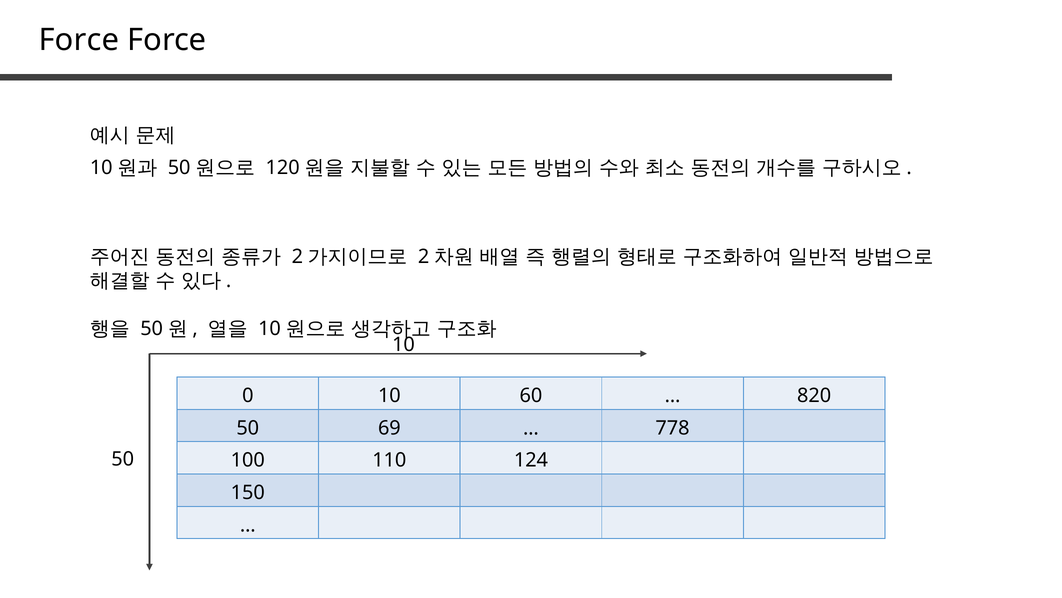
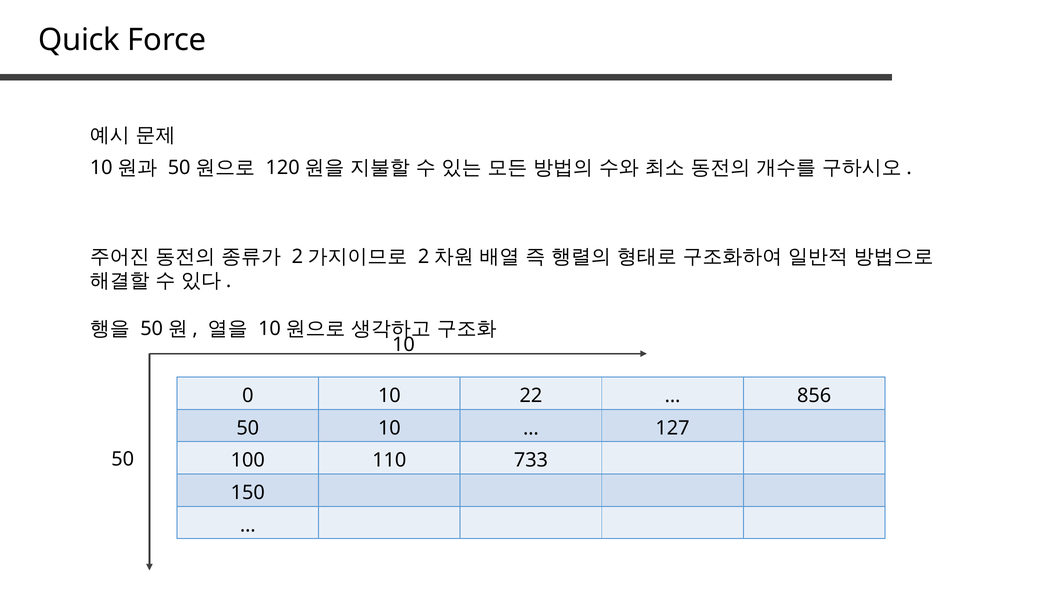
Force at (79, 40): Force -> Quick
60: 60 -> 22
820: 820 -> 856
50 69: 69 -> 10
778: 778 -> 127
124: 124 -> 733
